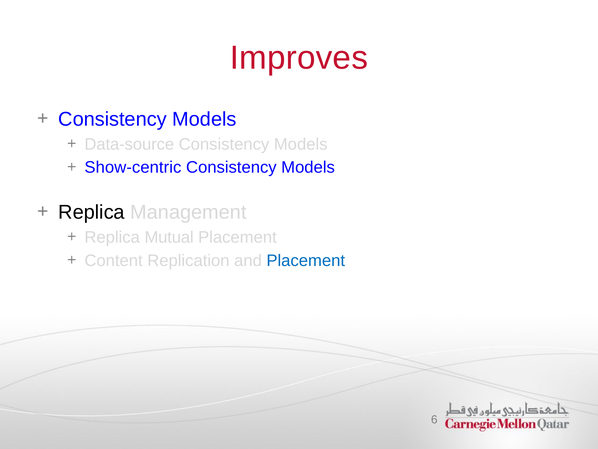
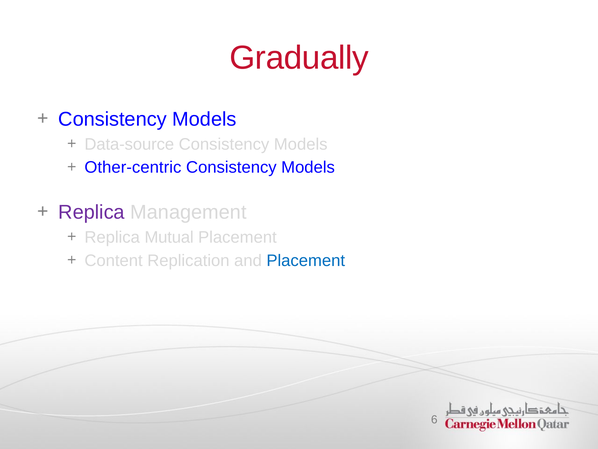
Improves: Improves -> Gradually
Show-centric: Show-centric -> Other-centric
Replica at (92, 212) colour: black -> purple
